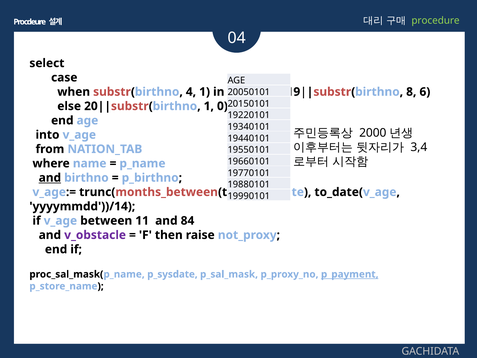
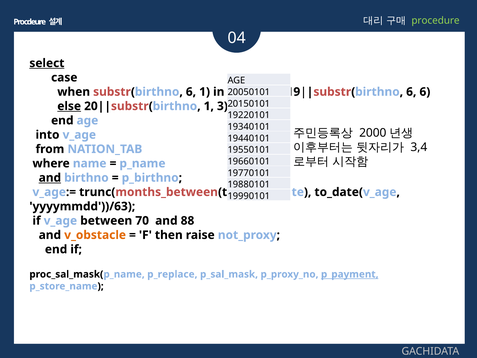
select underline: none -> present
substr(birthno 4: 4 -> 6
8 at (411, 92): 8 -> 6
else underline: none -> present
0: 0 -> 3
yyyymmdd'))/14: yyyymmdd'))/14 -> yyyymmdd'))/63
11: 11 -> 70
84: 84 -> 88
v_obstacle colour: purple -> orange
p_sysdate: p_sysdate -> p_replace
